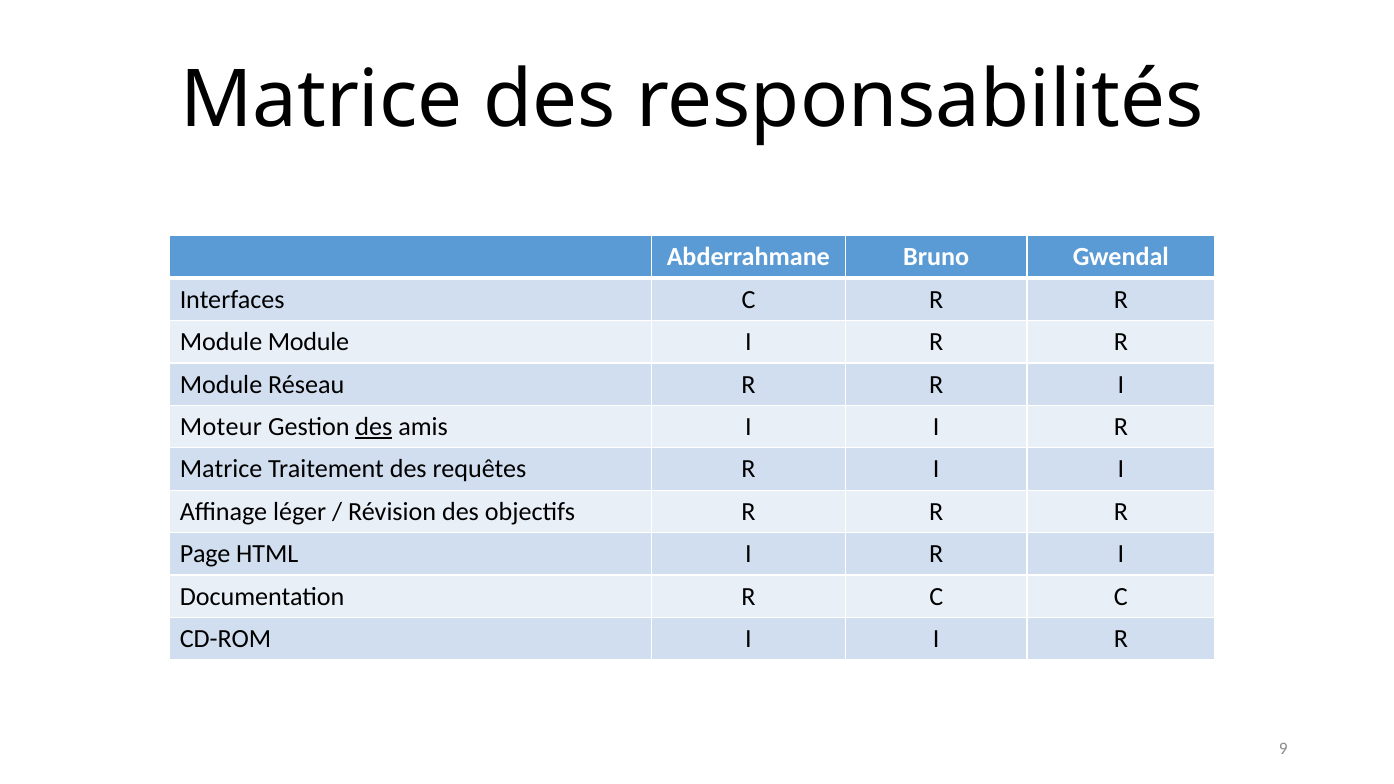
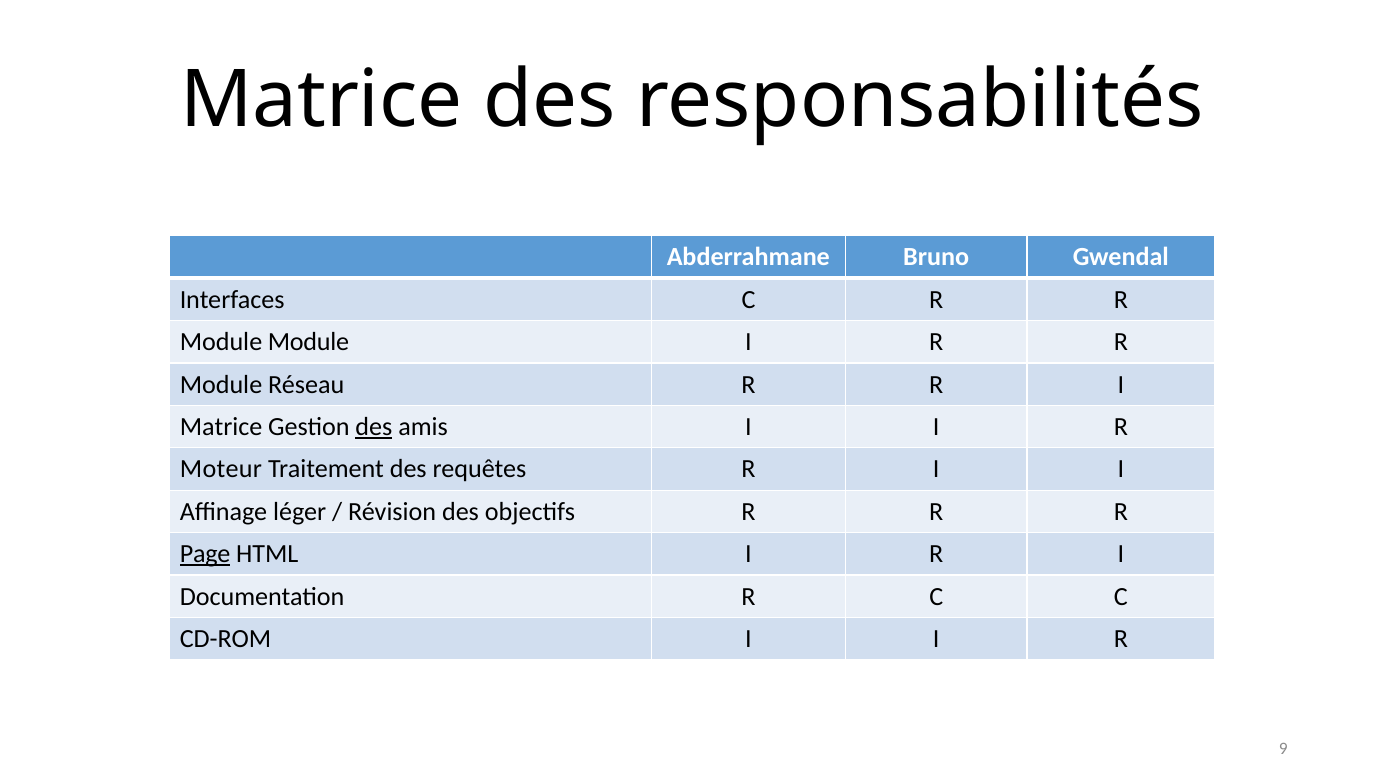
Moteur at (221, 427): Moteur -> Matrice
Matrice at (221, 469): Matrice -> Moteur
Page underline: none -> present
